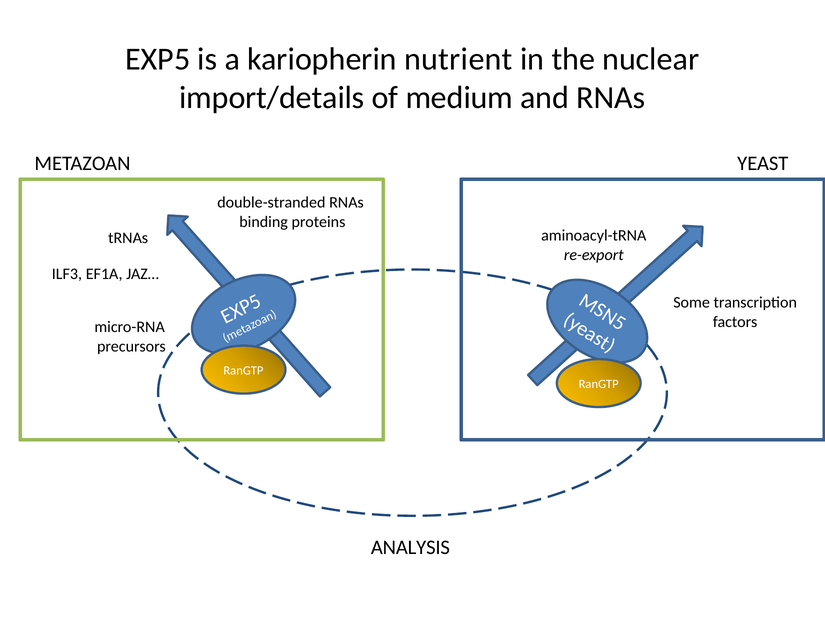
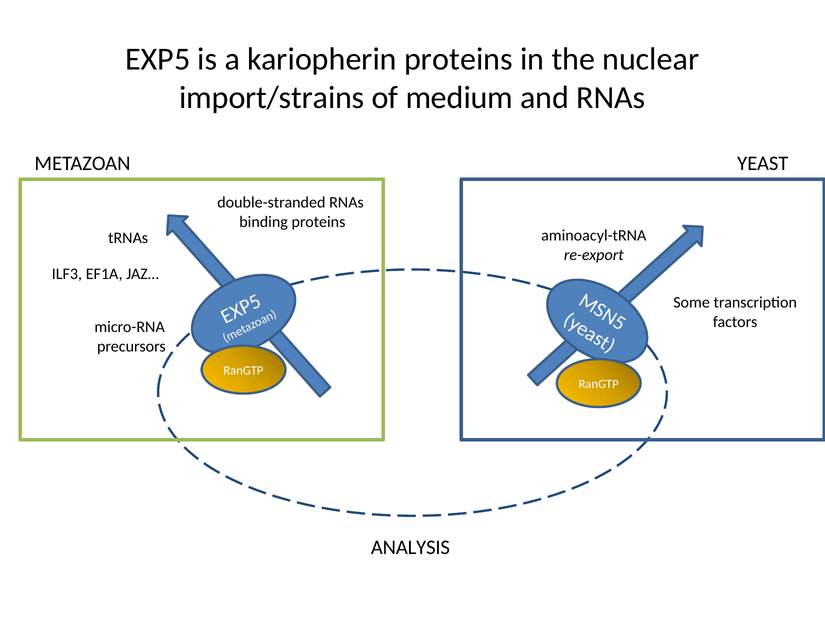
kariopherin nutrient: nutrient -> proteins
import/details: import/details -> import/strains
